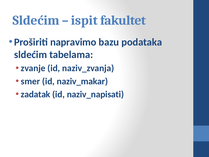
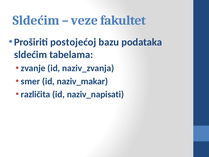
ispit: ispit -> veze
napravimo: napravimo -> postojećoj
zadatak: zadatak -> različita
